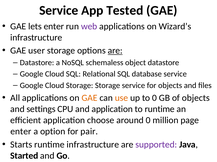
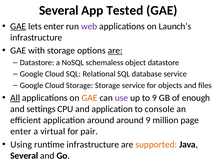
Service at (59, 10): Service -> Several
GAE at (18, 26) underline: none -> present
Wizard’s: Wizard’s -> Launch’s
user: user -> with
All underline: none -> present
use colour: orange -> purple
to 0: 0 -> 9
of objects: objects -> enough
to runtime: runtime -> console
application choose: choose -> around
around 0: 0 -> 9
option: option -> virtual
Starts: Starts -> Using
supported colour: purple -> orange
Started at (24, 156): Started -> Several
